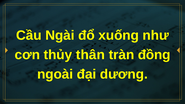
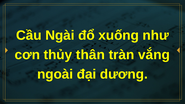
đồng: đồng -> vắng
